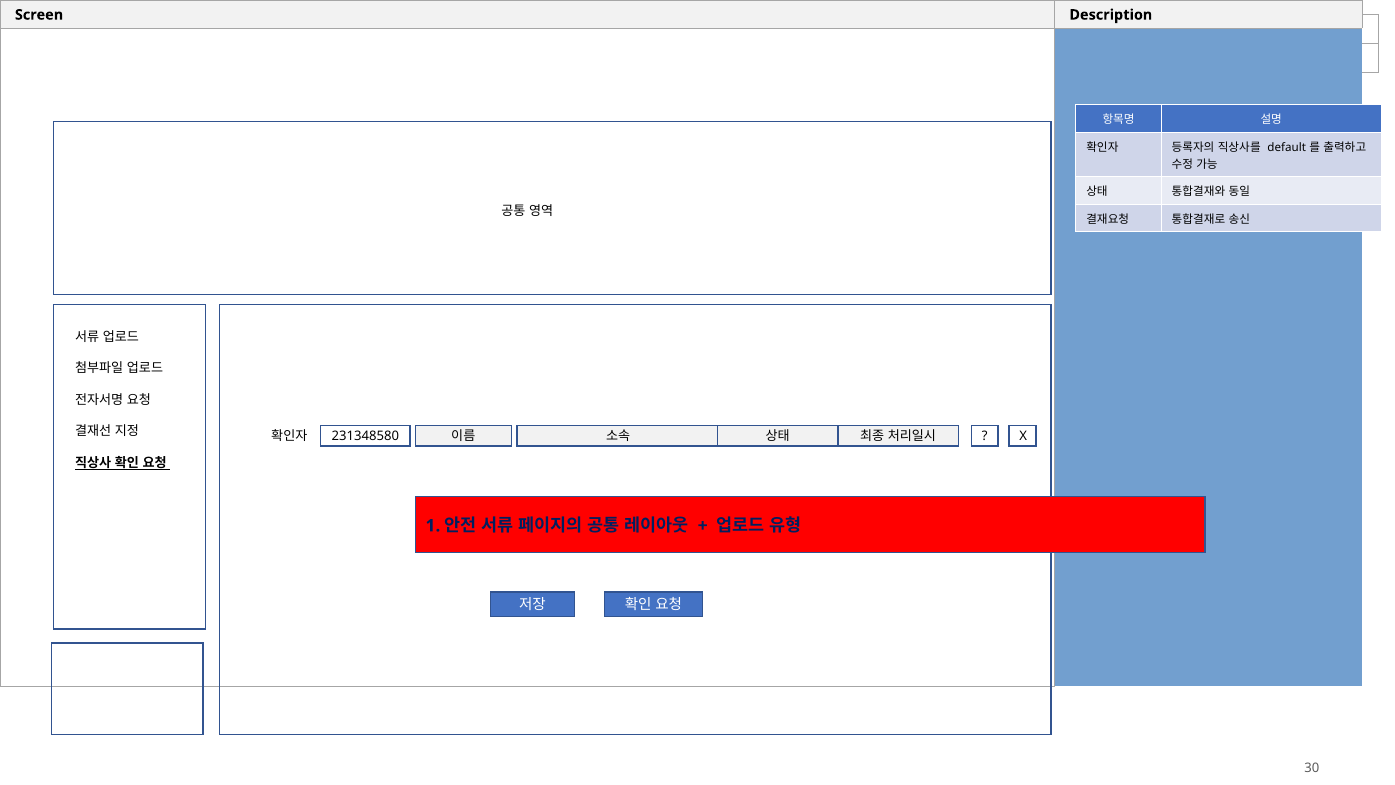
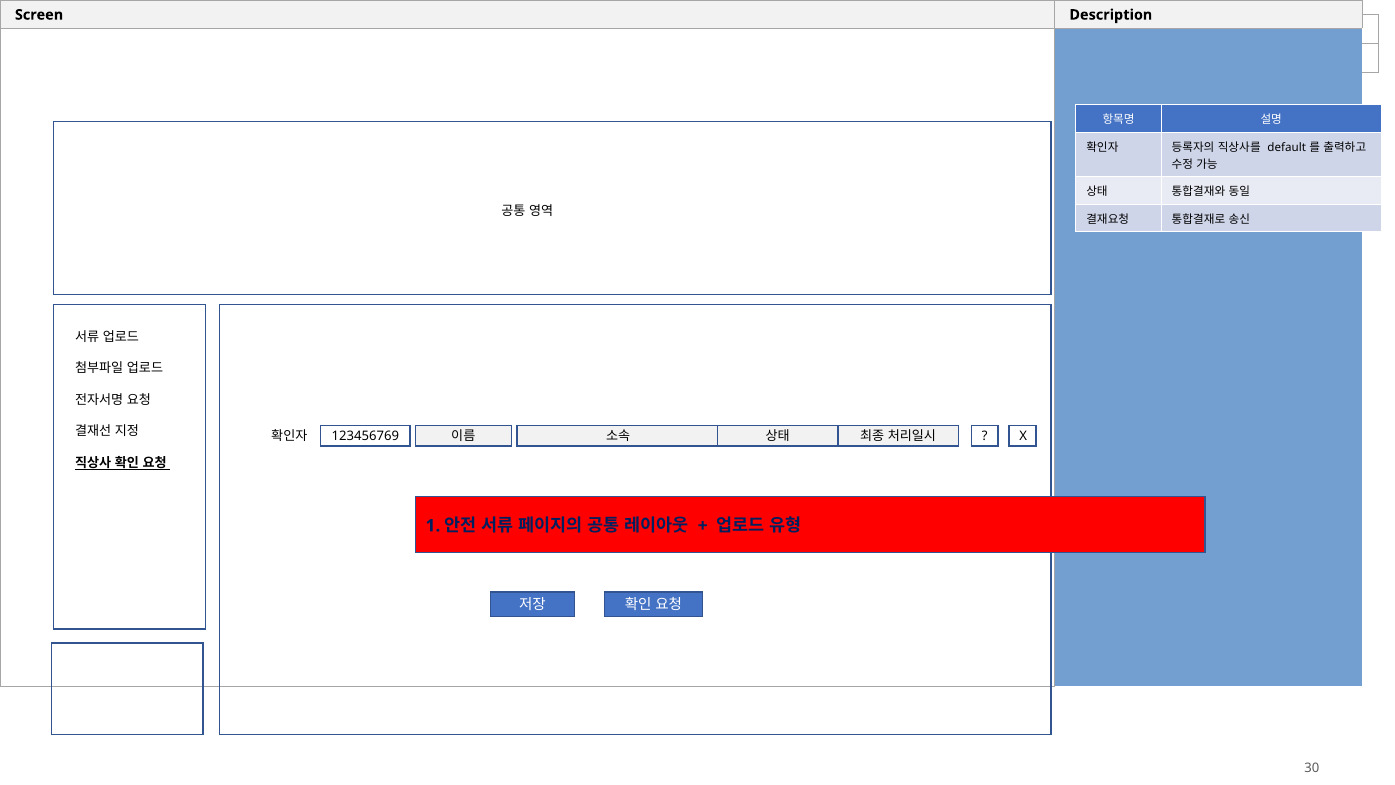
231348580: 231348580 -> 123456769
